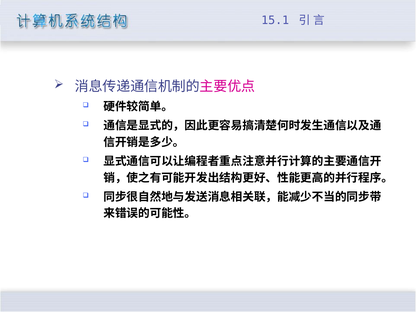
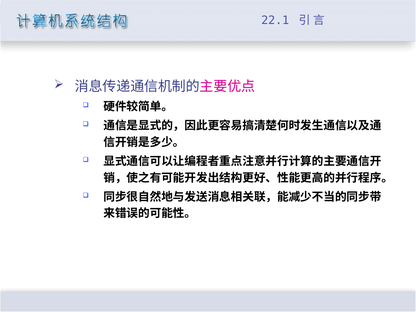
15.1: 15.1 -> 22.1
